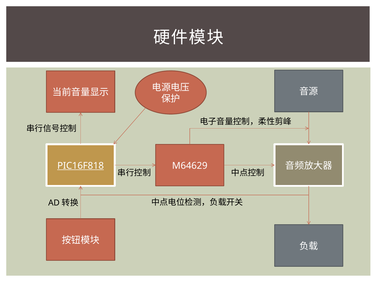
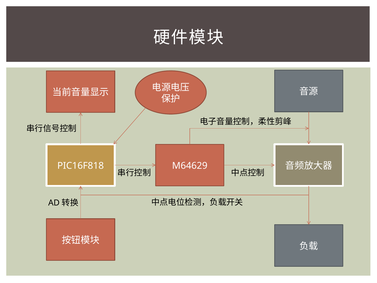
PIC16F818 underline: present -> none
